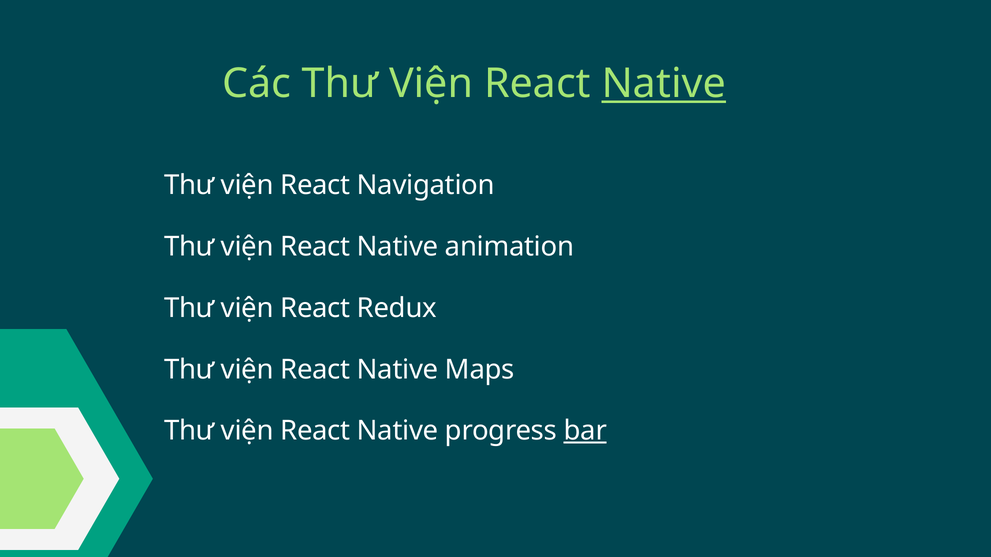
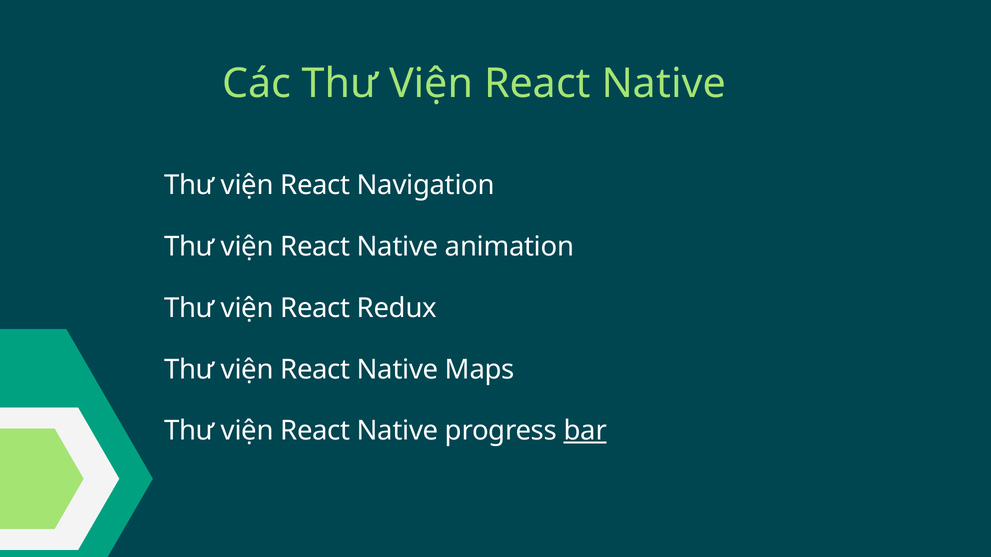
Native at (664, 84) underline: present -> none
